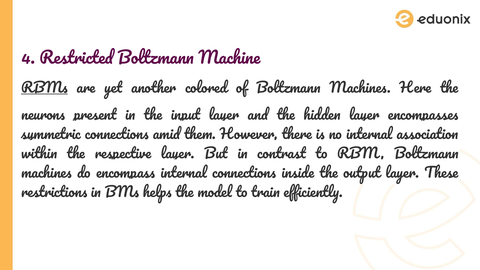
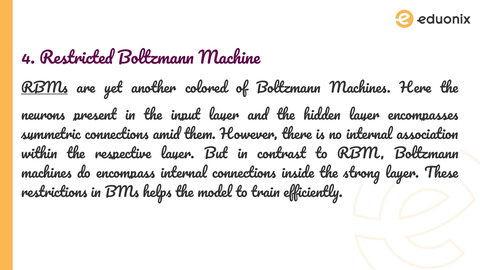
output: output -> strong
